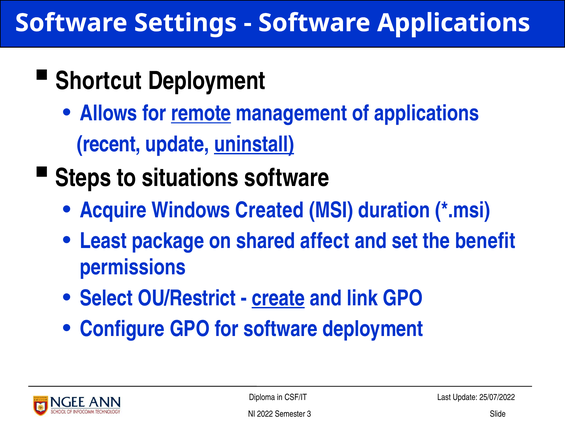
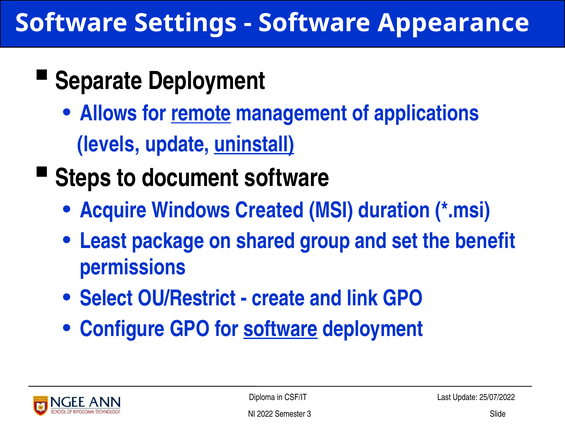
Software Applications: Applications -> Appearance
Shortcut: Shortcut -> Separate
recent: recent -> levels
situations: situations -> document
affect: affect -> group
create underline: present -> none
software at (281, 329) underline: none -> present
